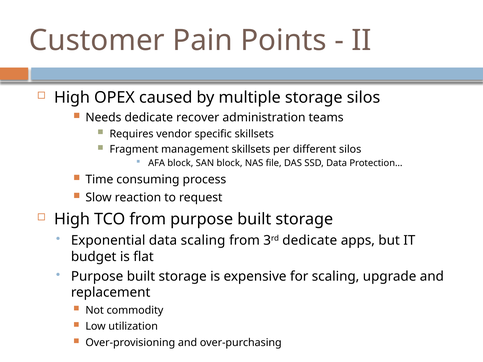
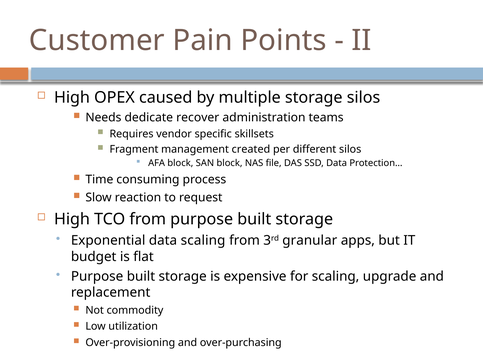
management skillsets: skillsets -> created
3rd dedicate: dedicate -> granular
